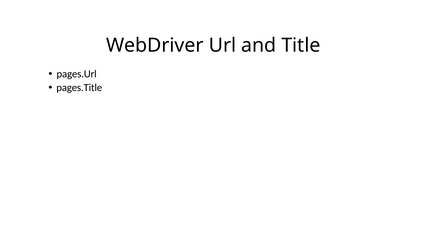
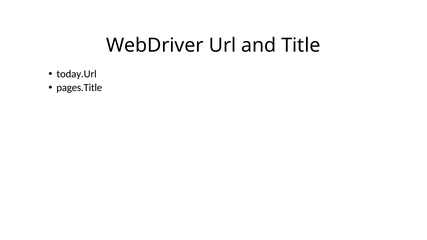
pages.Url: pages.Url -> today.Url
